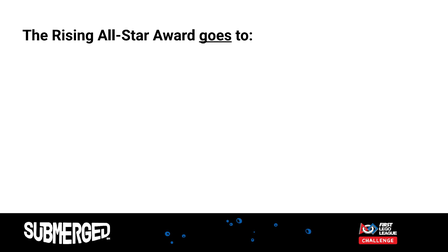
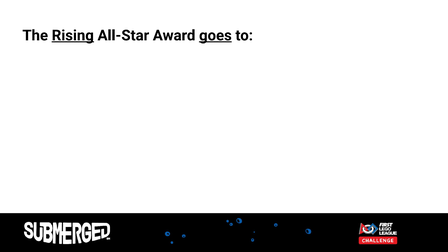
Rising underline: none -> present
